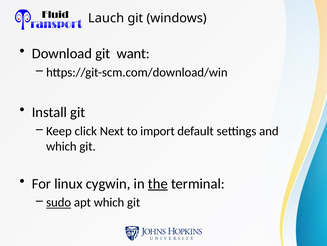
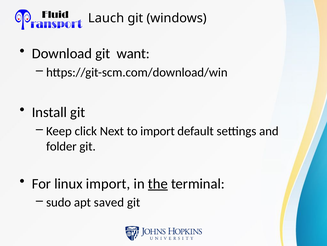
which at (61, 146): which -> folder
linux cygwin: cygwin -> import
sudo underline: present -> none
apt which: which -> saved
